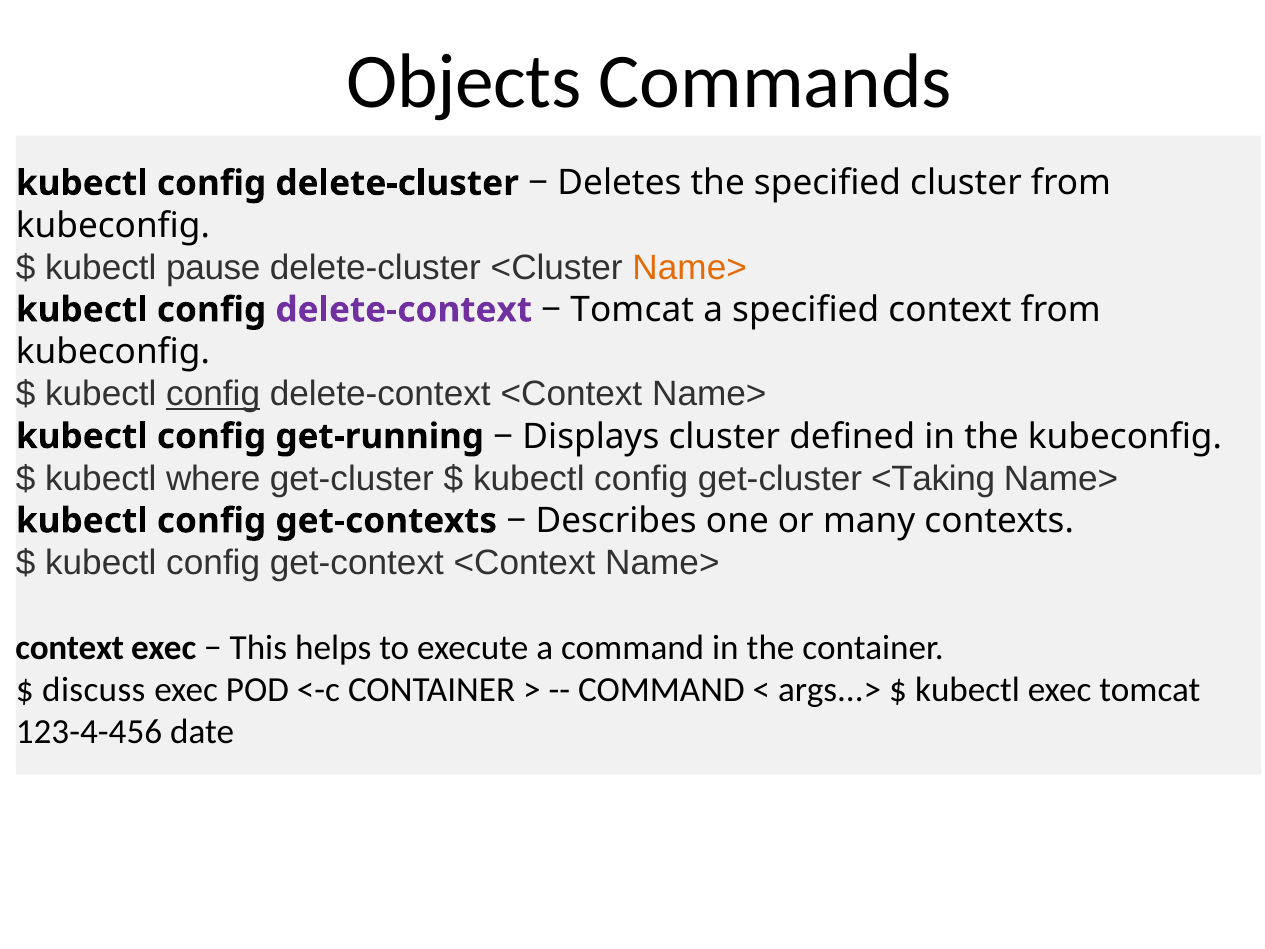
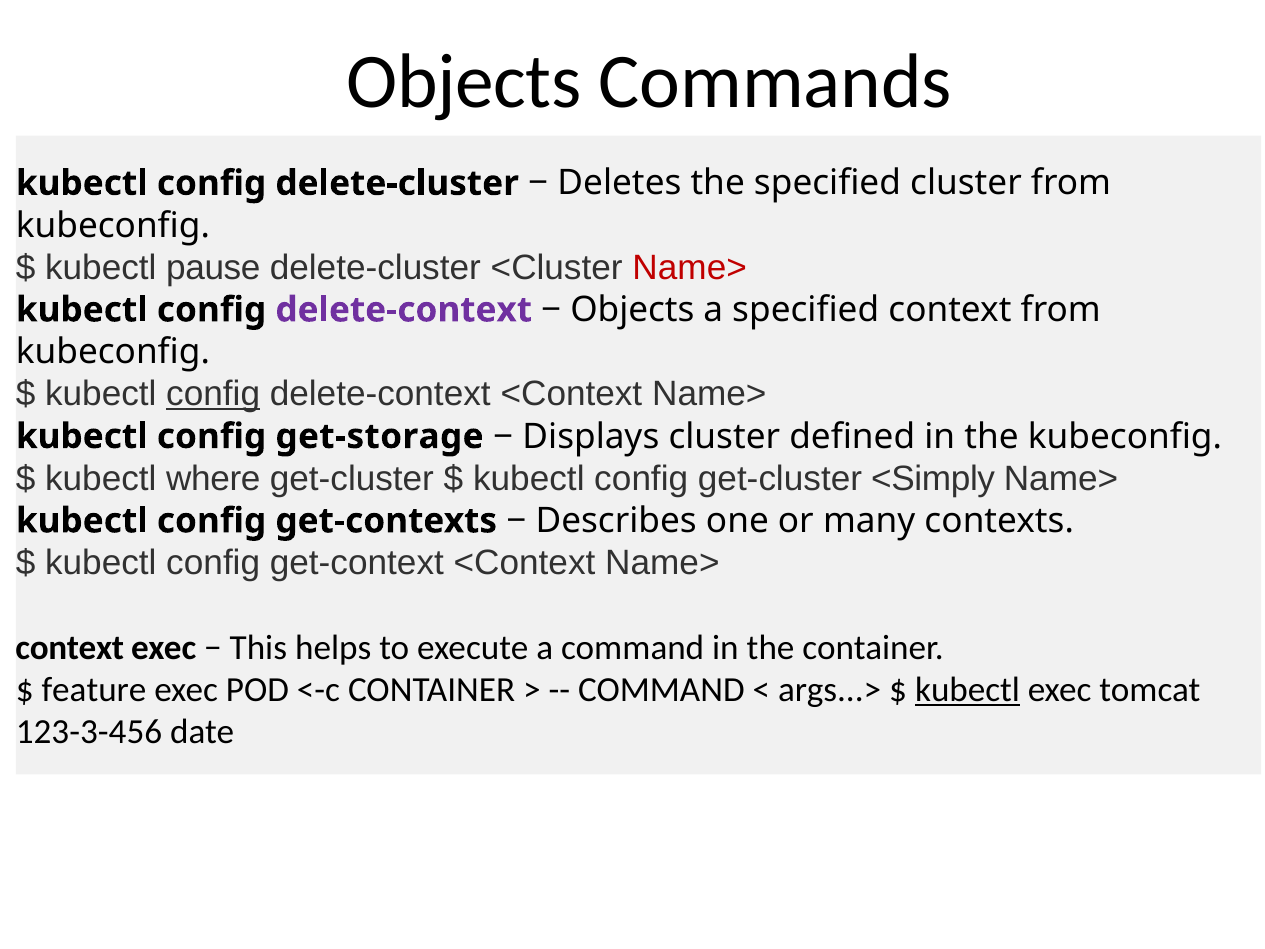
Name> at (690, 268) colour: orange -> red
Tomcat at (632, 310): Tomcat -> Objects
get-running: get-running -> get-storage
<Taking: <Taking -> <Simply
discuss: discuss -> feature
kubectl at (967, 689) underline: none -> present
123-4-456: 123-4-456 -> 123-3-456
